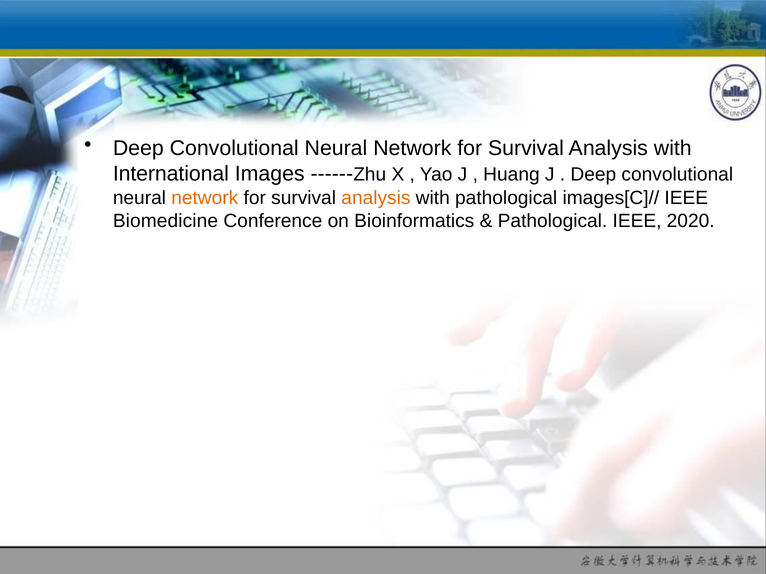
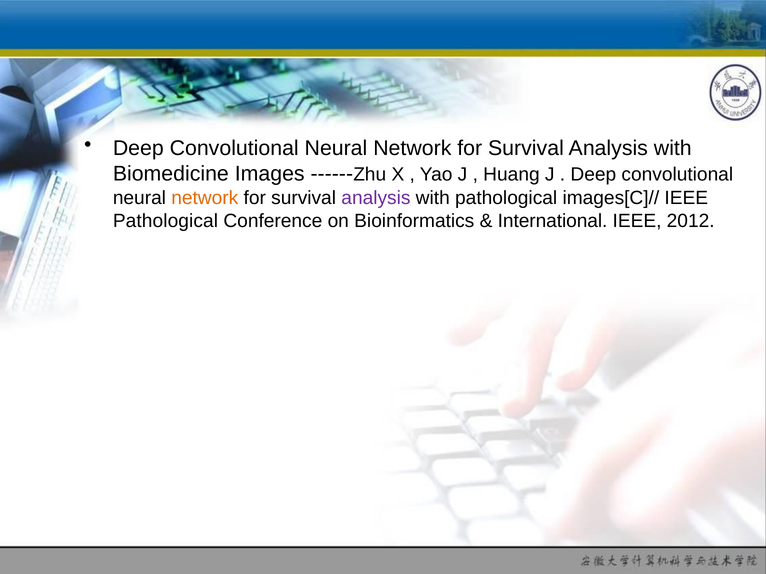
International: International -> Biomedicine
analysis at (376, 198) colour: orange -> purple
Biomedicine at (165, 221): Biomedicine -> Pathological
Pathological at (553, 221): Pathological -> International
2020: 2020 -> 2012
